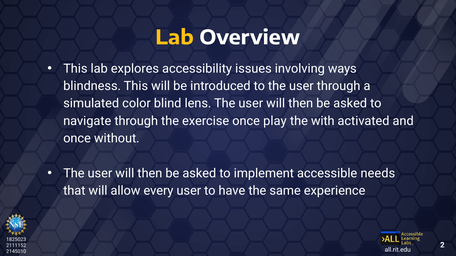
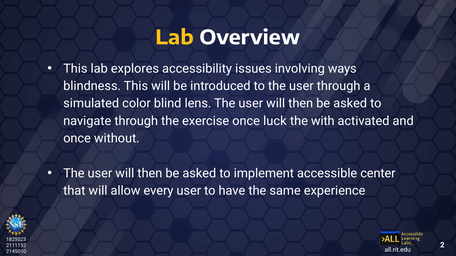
play: play -> luck
needs: needs -> center
